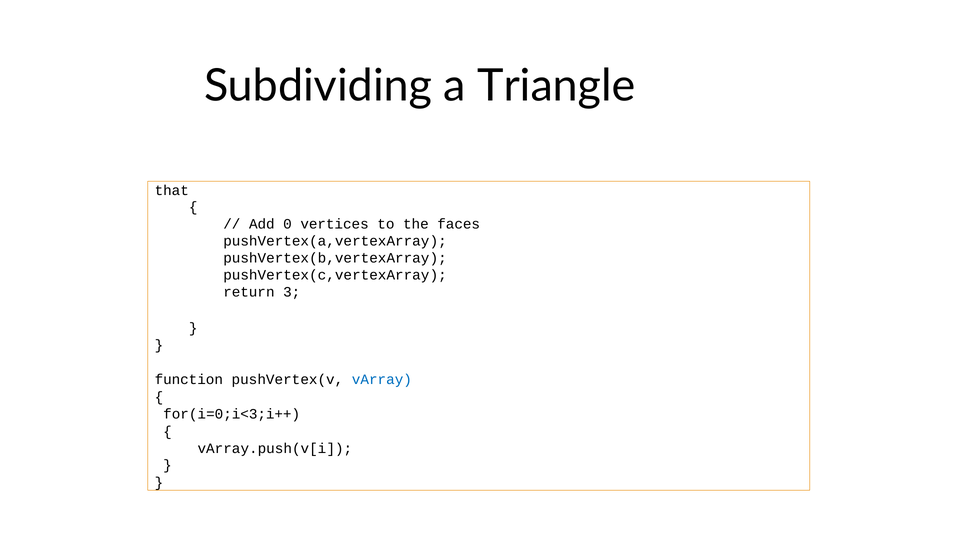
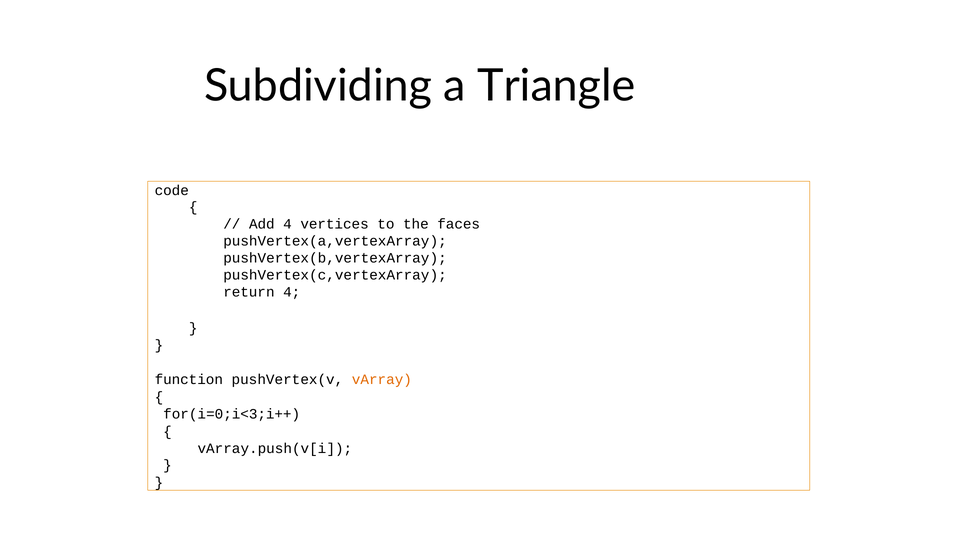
that: that -> code
Add 0: 0 -> 4
return 3: 3 -> 4
vArray colour: blue -> orange
